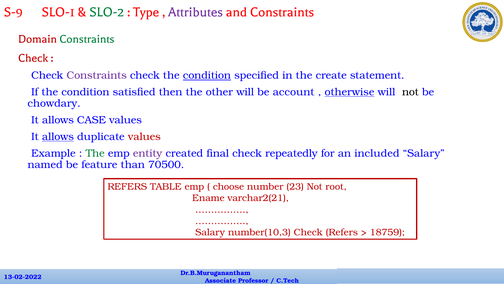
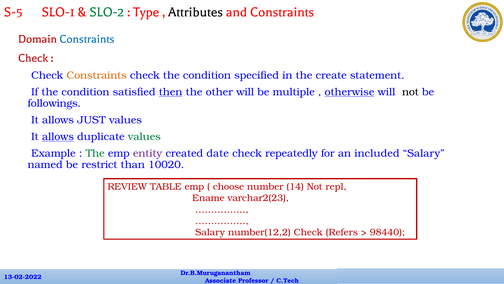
S-9: S-9 -> S-5
Attributes colour: purple -> black
Constraints at (87, 39) colour: green -> blue
Constraints at (97, 75) colour: purple -> orange
condition at (207, 75) underline: present -> none
then underline: none -> present
account: account -> multiple
chowdary: chowdary -> followings
CASE: CASE -> JUST
values at (144, 136) colour: red -> green
final: final -> date
feature: feature -> restrict
70500: 70500 -> 10020
REFERS at (127, 187): REFERS -> REVIEW
23: 23 -> 14
root: root -> repl
varchar2(21: varchar2(21 -> varchar2(23
number(10,3: number(10,3 -> number(12,2
18759: 18759 -> 98440
